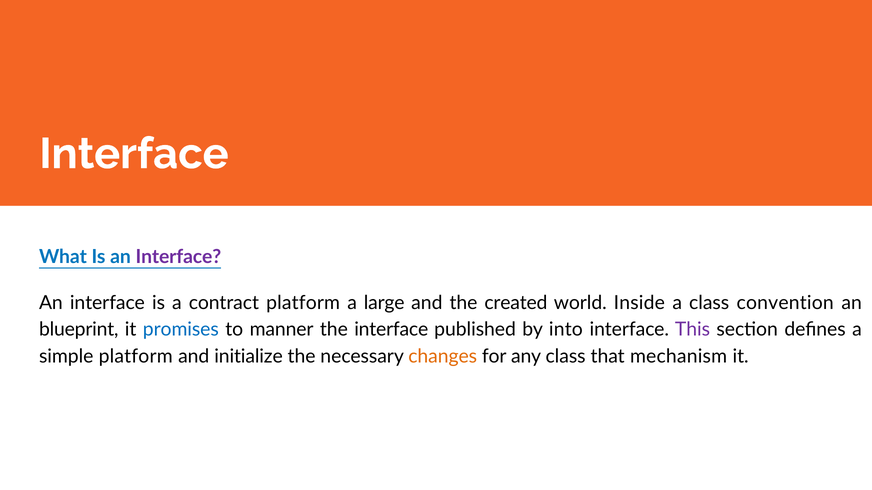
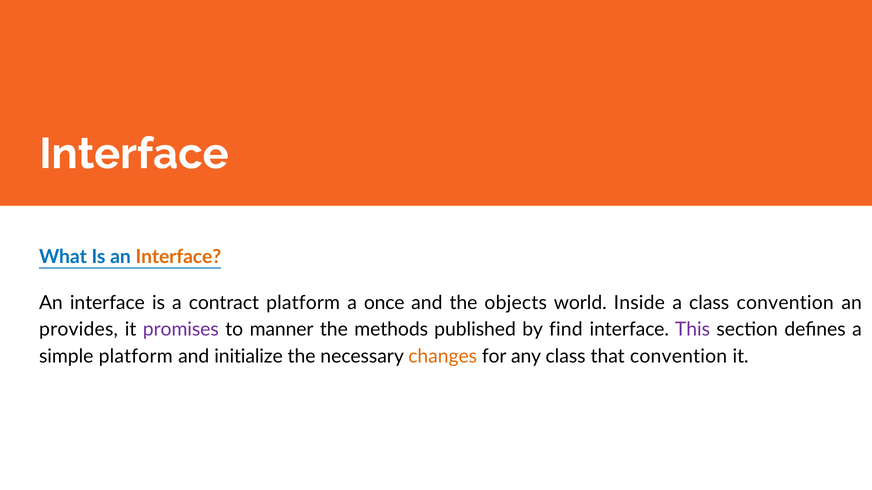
Interface at (178, 257) colour: purple -> orange
large: large -> once
created: created -> objects
blueprint: blueprint -> provides
promises colour: blue -> purple
the interface: interface -> methods
into: into -> find
that mechanism: mechanism -> convention
